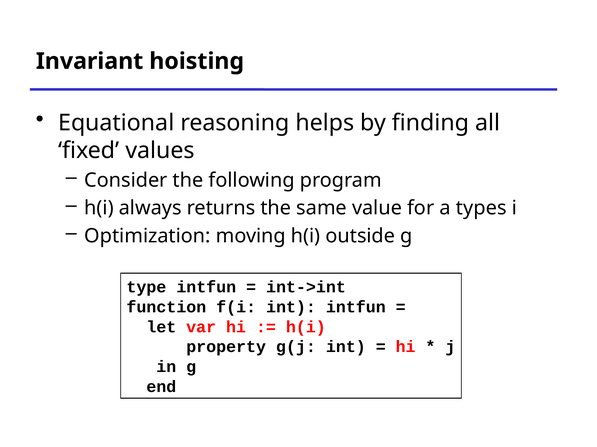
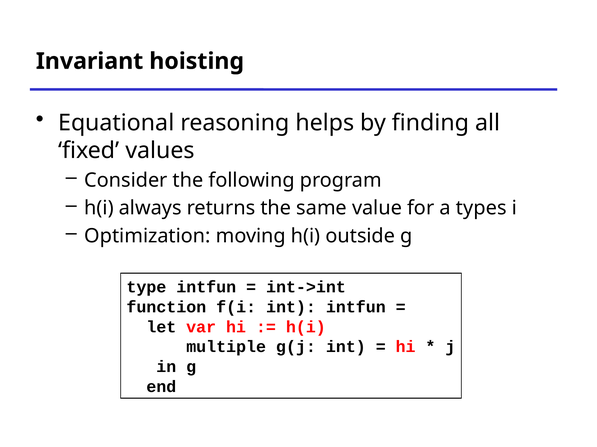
property: property -> multiple
